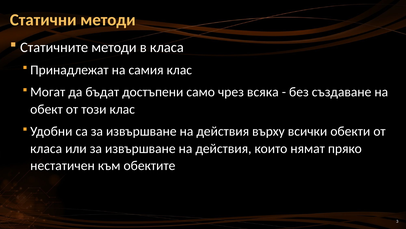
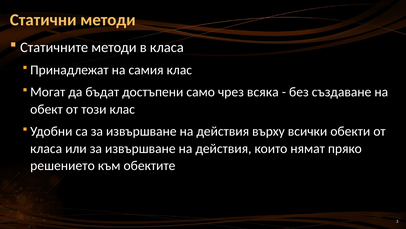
нестатичен: нестатичен -> решението
